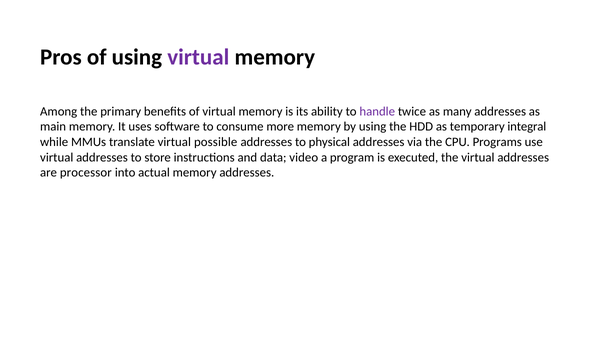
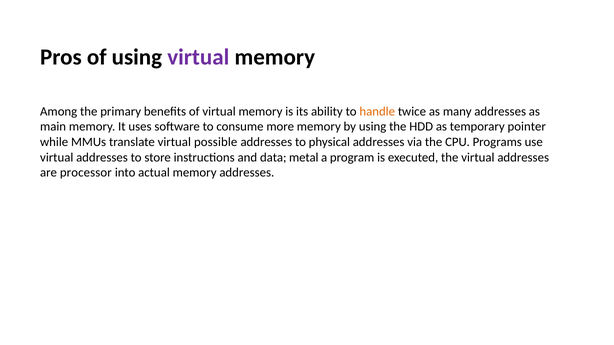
handle colour: purple -> orange
integral: integral -> pointer
video: video -> metal
